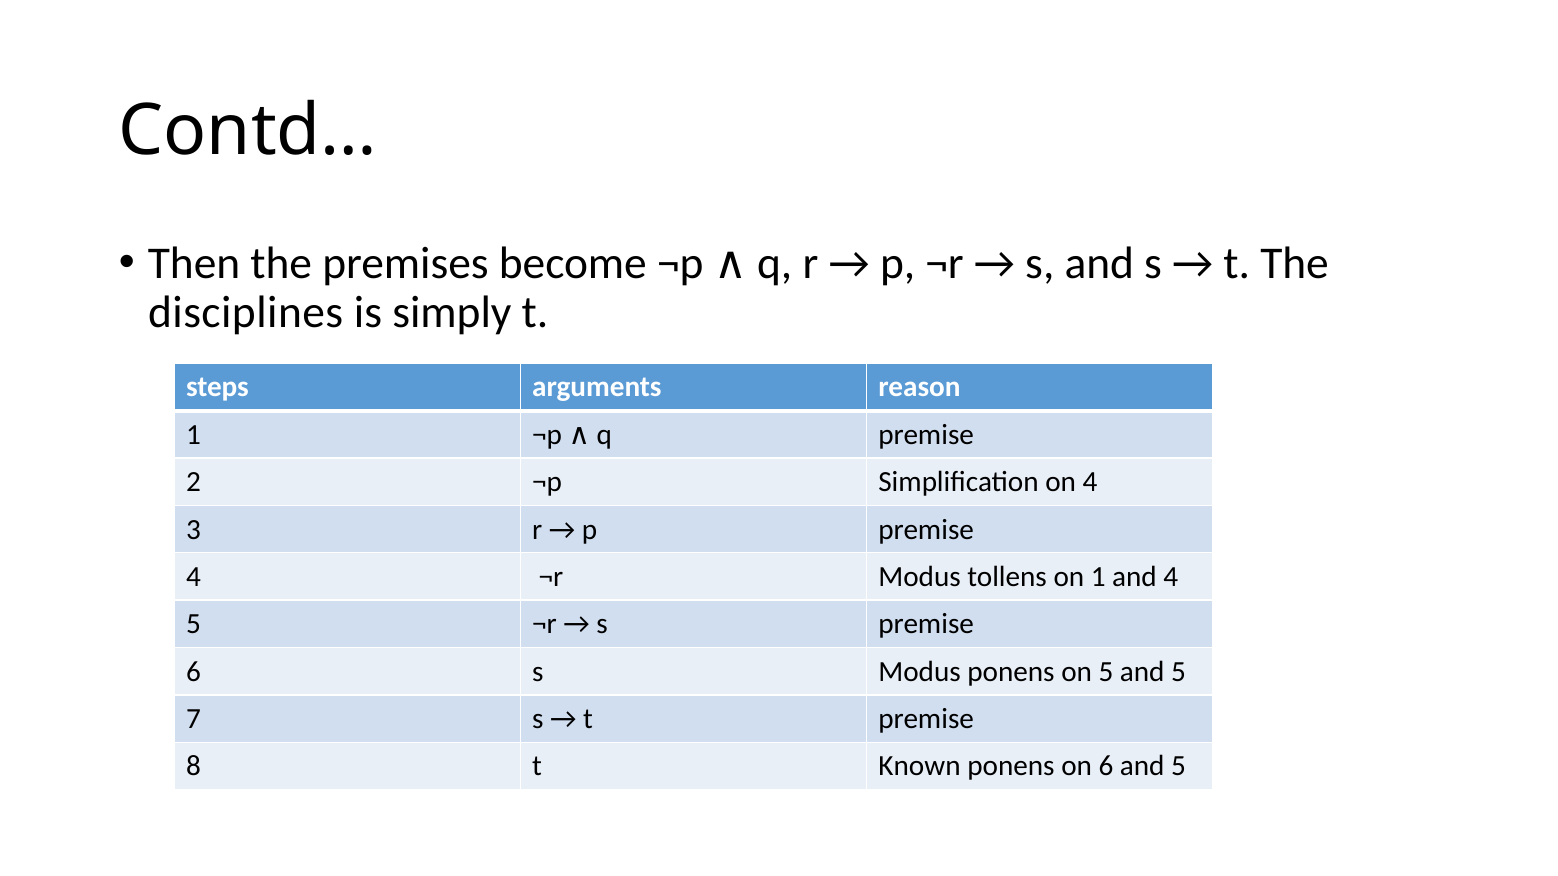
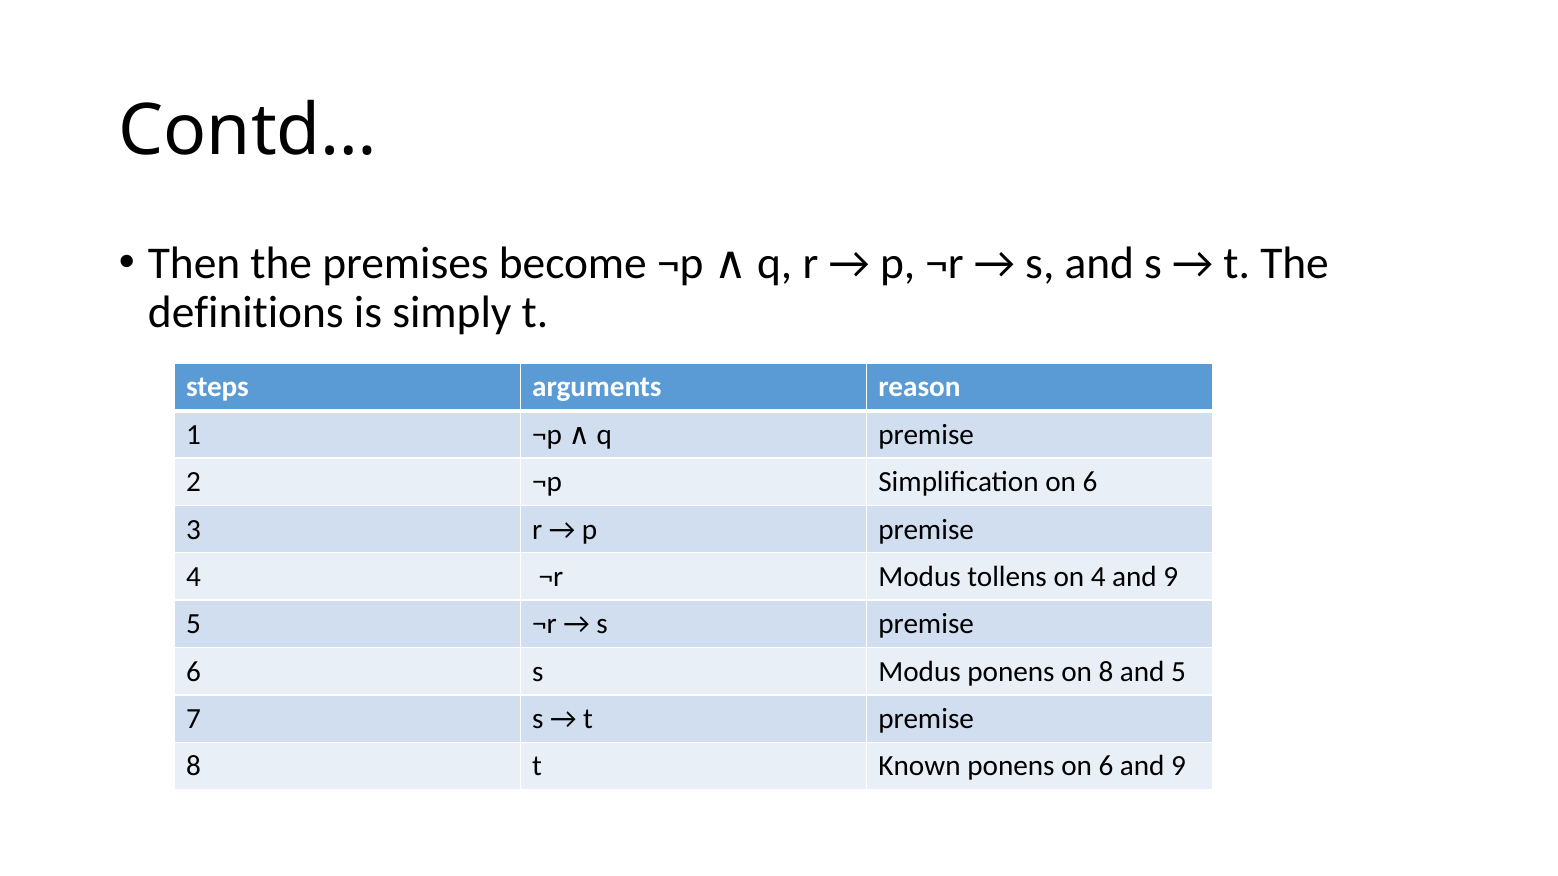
disciplines: disciplines -> definitions
Simplification on 4: 4 -> 6
on 1: 1 -> 4
4 at (1171, 577): 4 -> 9
on 5: 5 -> 8
6 and 5: 5 -> 9
